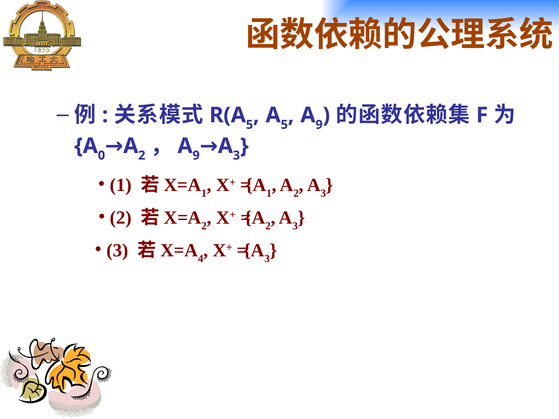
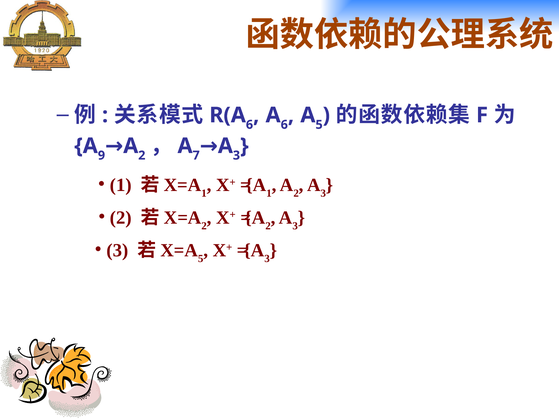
5 at (249, 125): 5 -> 6
5 at (284, 125): 5 -> 6
9 at (319, 125): 9 -> 5
9 at (196, 156): 9 -> 7
0: 0 -> 9
4 at (201, 259): 4 -> 5
